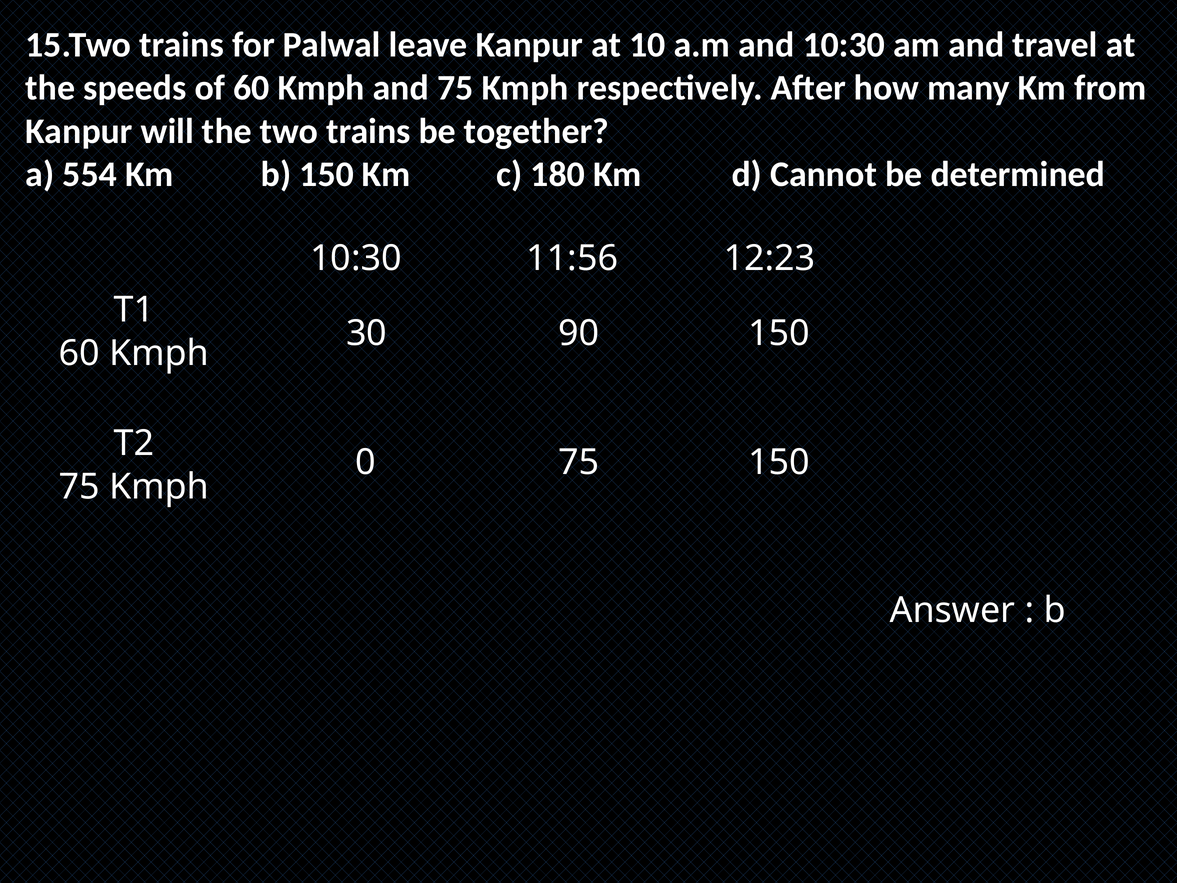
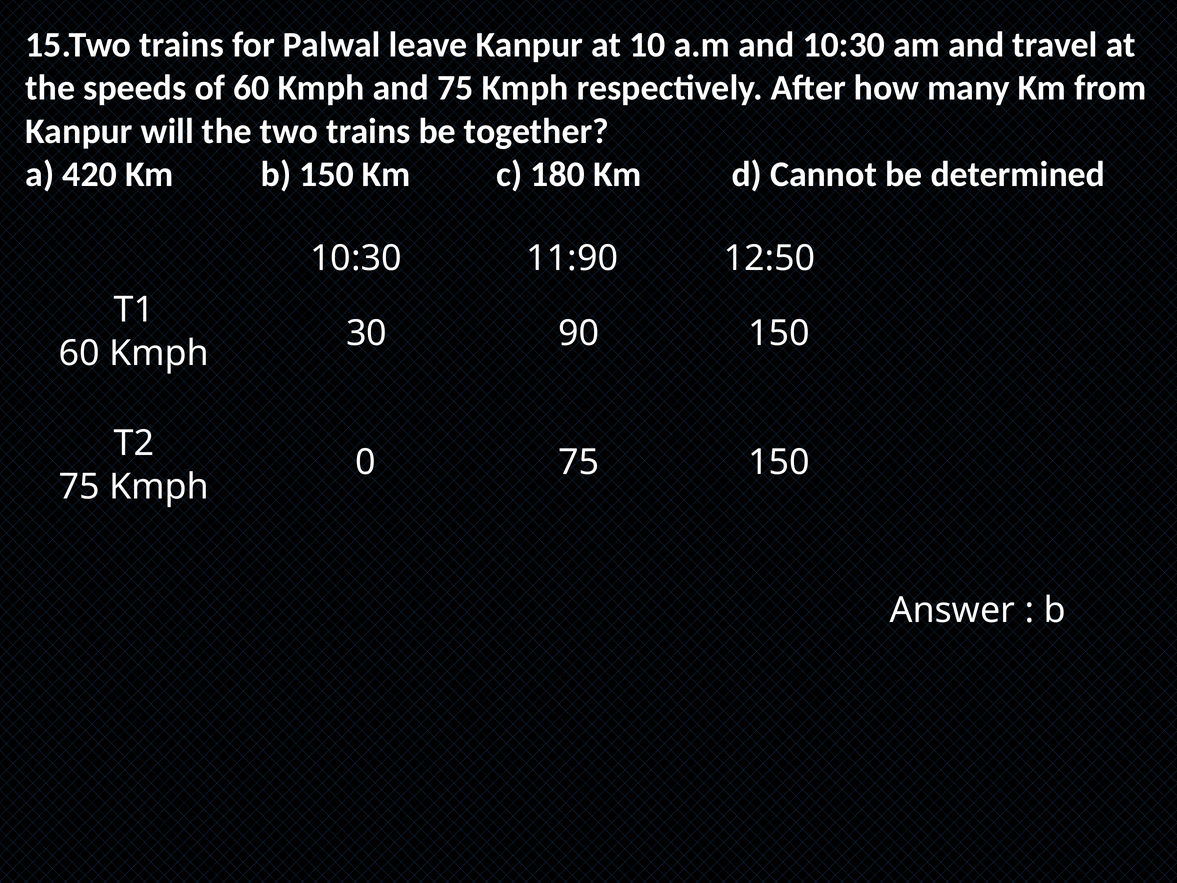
554: 554 -> 420
11:56: 11:56 -> 11:90
12:23: 12:23 -> 12:50
